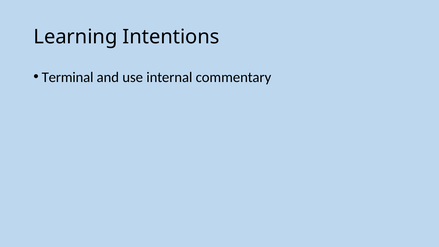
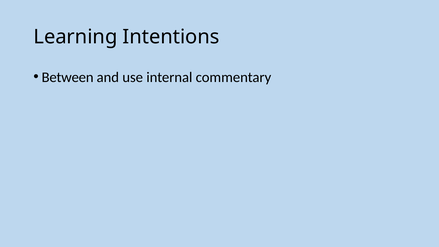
Terminal: Terminal -> Between
